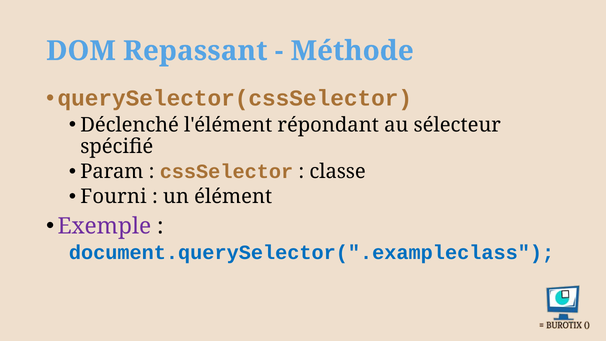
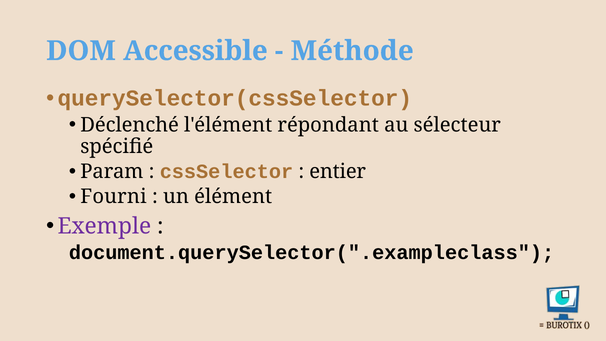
Repassant: Repassant -> Accessible
classe: classe -> entier
document.querySelector(".exampleclass colour: blue -> black
